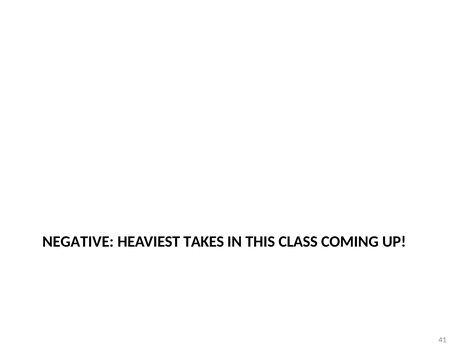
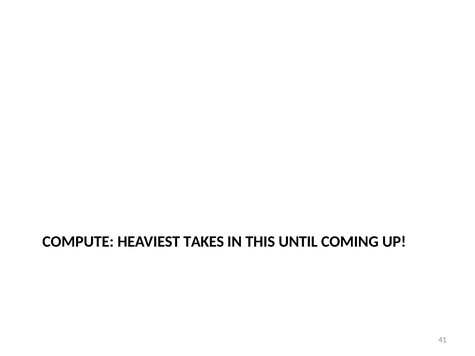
NEGATIVE: NEGATIVE -> COMPUTE
CLASS: CLASS -> UNTIL
